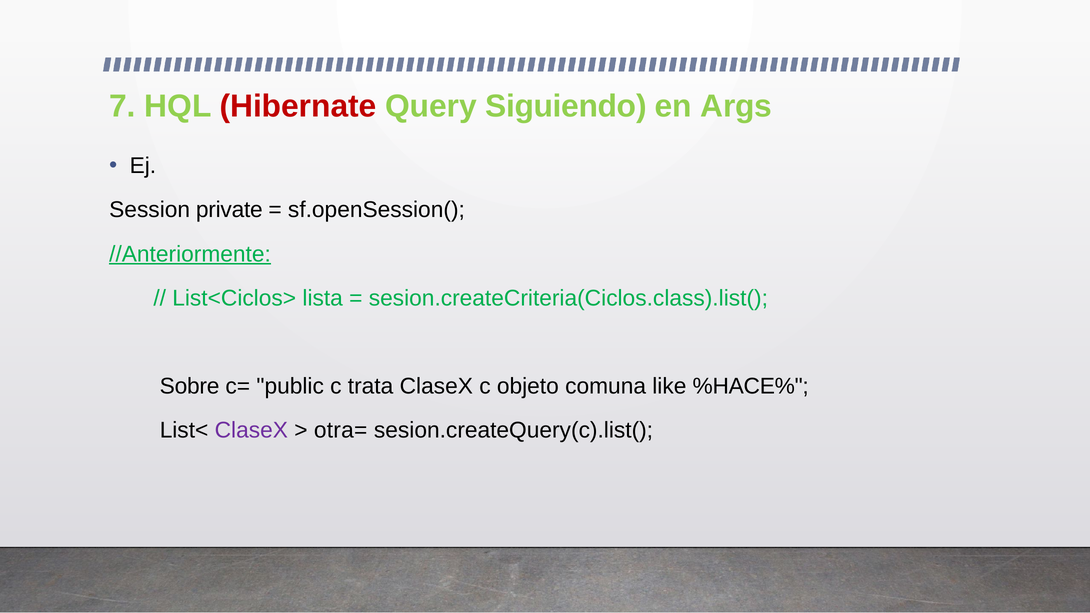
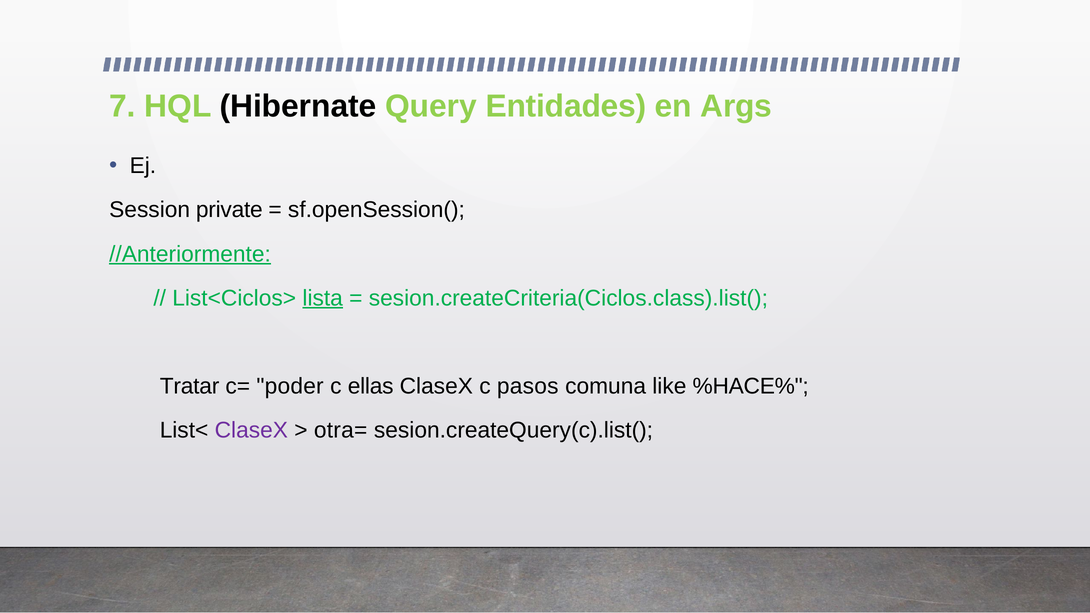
Hibernate colour: red -> black
Siguiendo: Siguiendo -> Entidades
lista underline: none -> present
Sobre: Sobre -> Tratar
public: public -> poder
trata: trata -> ellas
objeto: objeto -> pasos
